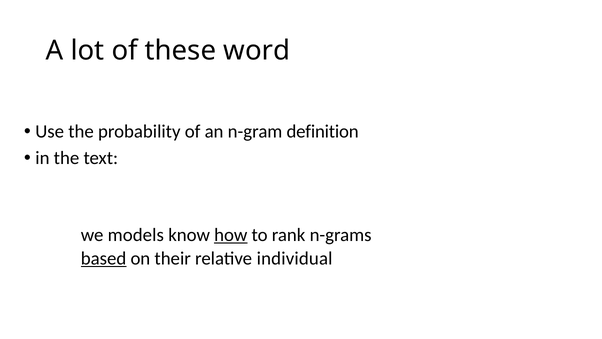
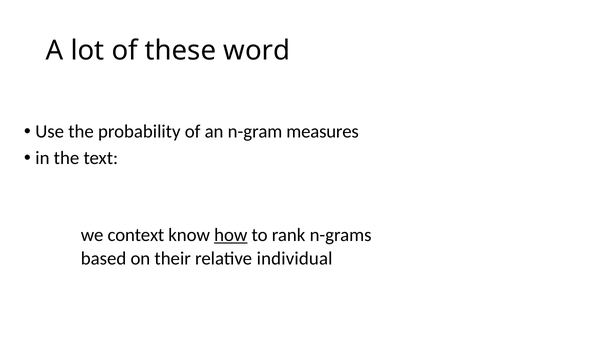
definition: definition -> measures
models: models -> context
based underline: present -> none
